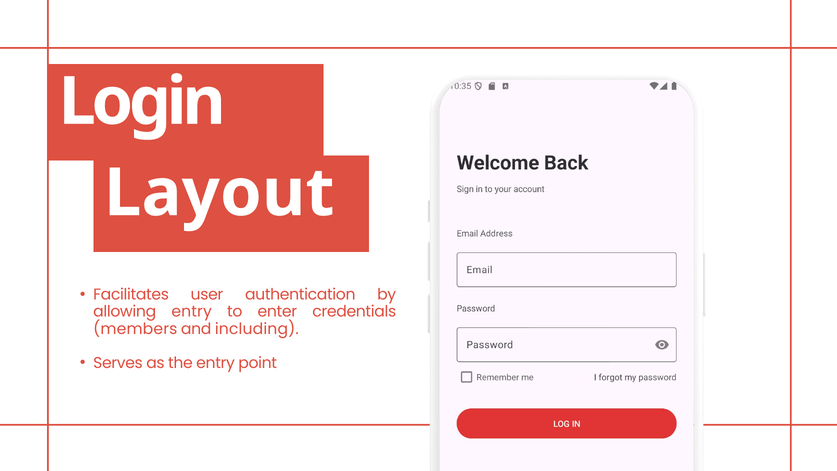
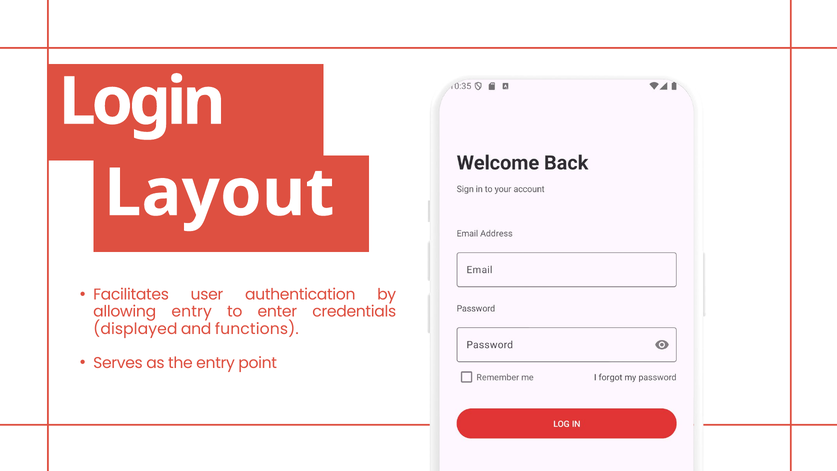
members: members -> displayed
including: including -> functions
